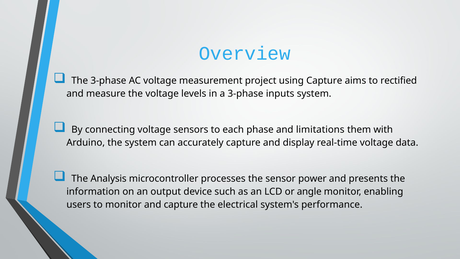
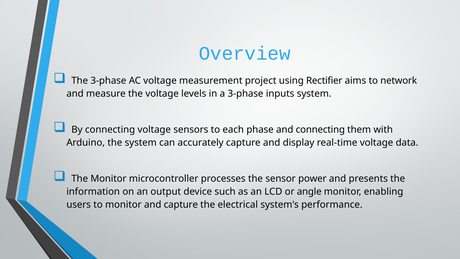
using Capture: Capture -> Rectifier
rectified: rectified -> network
and limitations: limitations -> connecting
The Analysis: Analysis -> Monitor
